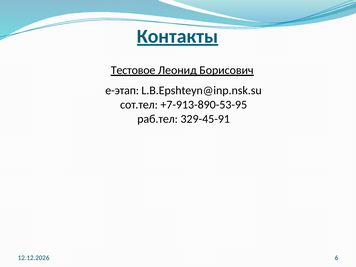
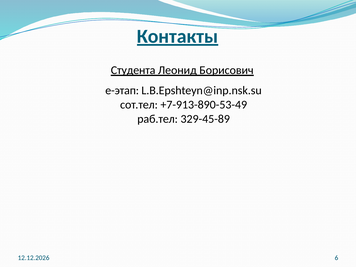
Тестовое: Тестовое -> Студента
+7-913-890-53-95: +7-913-890-53-95 -> +7-913-890-53-49
329-45-91: 329-45-91 -> 329-45-89
